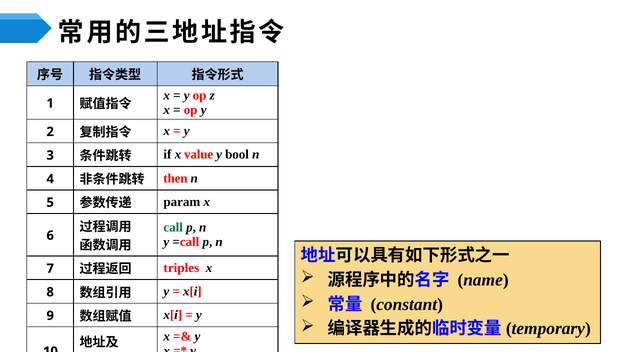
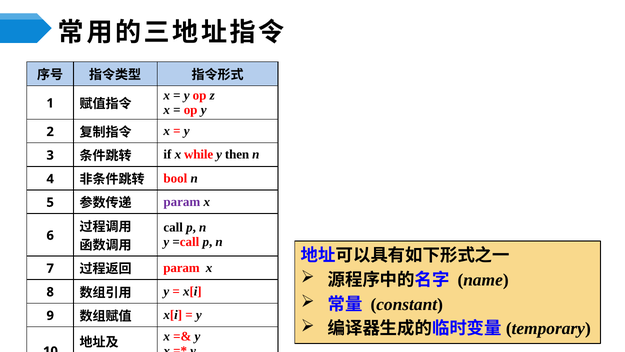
value: value -> while
bool: bool -> then
then: then -> bool
param at (182, 202) colour: black -> purple
call colour: green -> black
triples at (181, 268): triples -> param
